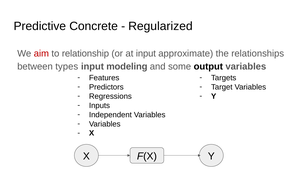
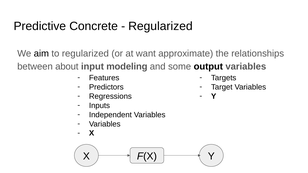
aim colour: red -> black
to relationship: relationship -> regularized
at input: input -> want
types: types -> about
